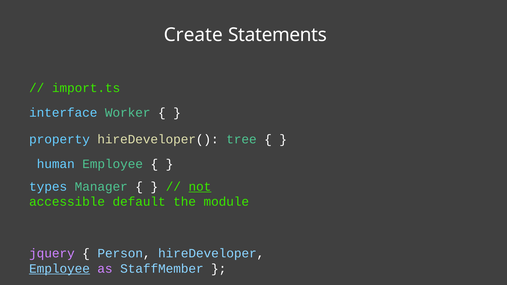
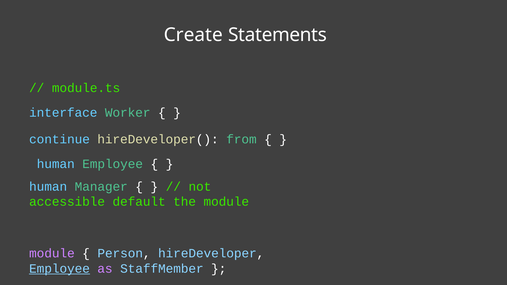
import.ts: import.ts -> module.ts
property: property -> continue
tree: tree -> from
types at (48, 187): types -> human
not underline: present -> none
jquery at (52, 254): jquery -> module
